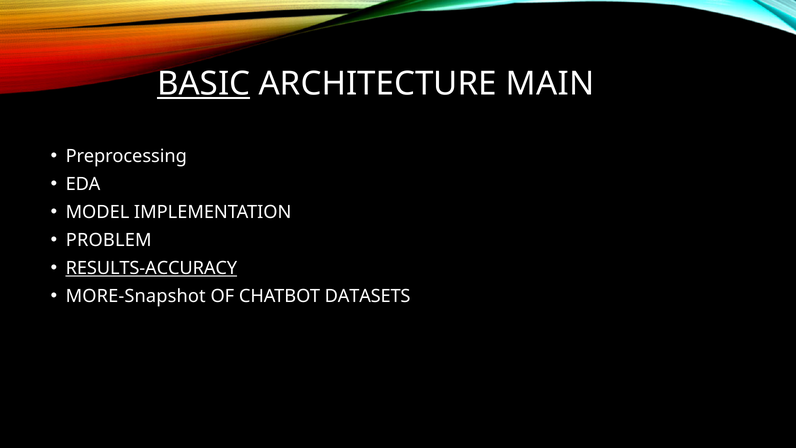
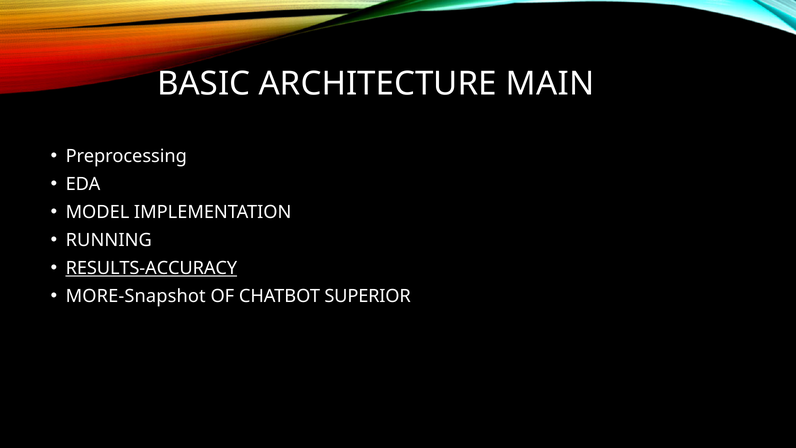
BASIC underline: present -> none
PROBLEM: PROBLEM -> RUNNING
DATASETS: DATASETS -> SUPERIOR
